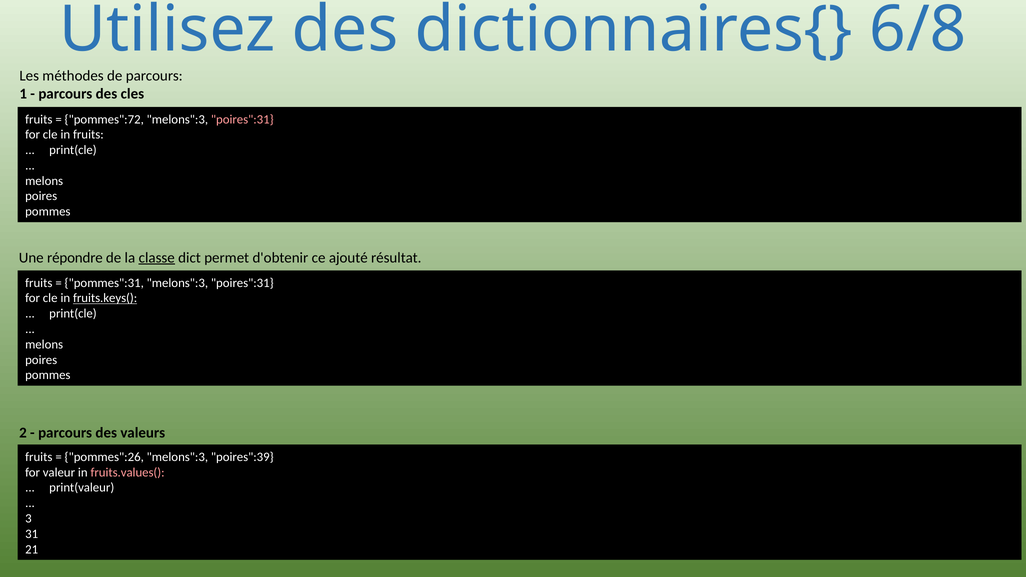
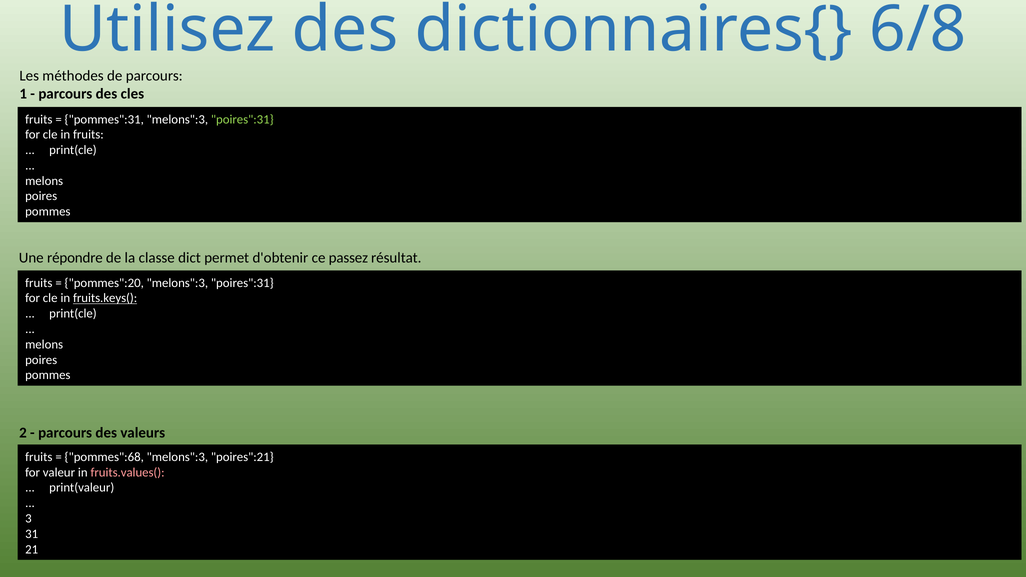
pommes":72: pommes":72 -> pommes":31
poires":31 at (242, 119) colour: pink -> light green
classe underline: present -> none
ajouté: ajouté -> passez
pommes":31: pommes":31 -> pommes":20
pommes":26: pommes":26 -> pommes":68
poires":39: poires":39 -> poires":21
